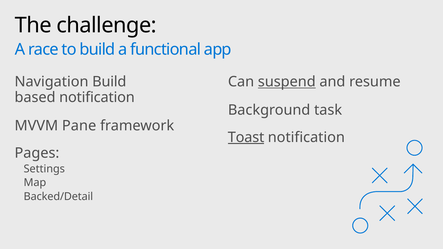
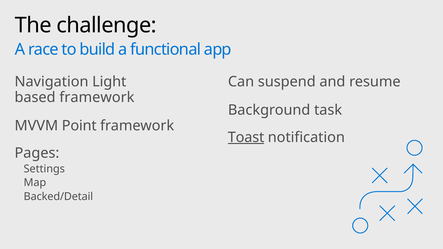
Navigation Build: Build -> Light
suspend underline: present -> none
based notification: notification -> framework
Pane: Pane -> Point
